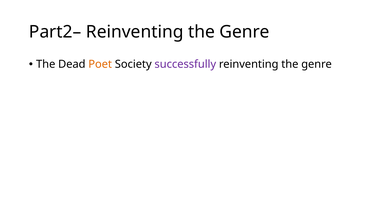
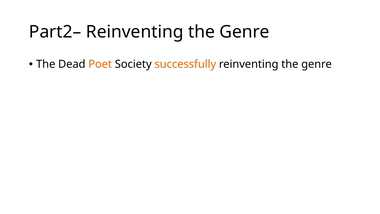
successfully colour: purple -> orange
